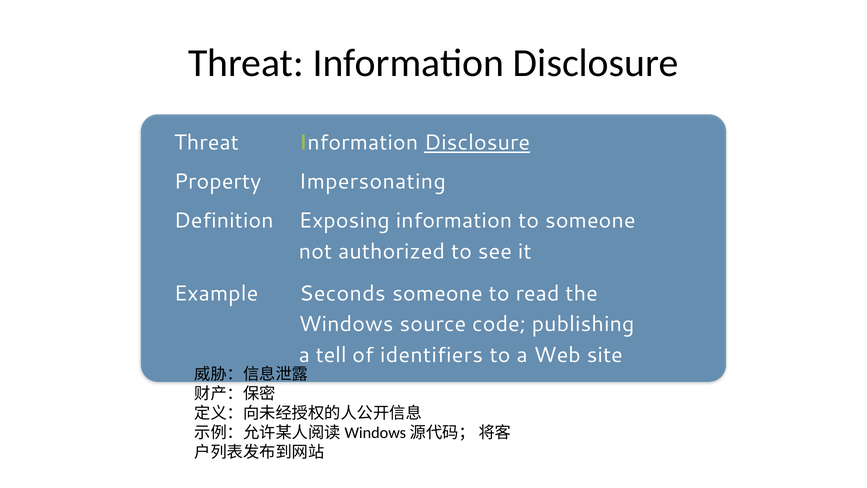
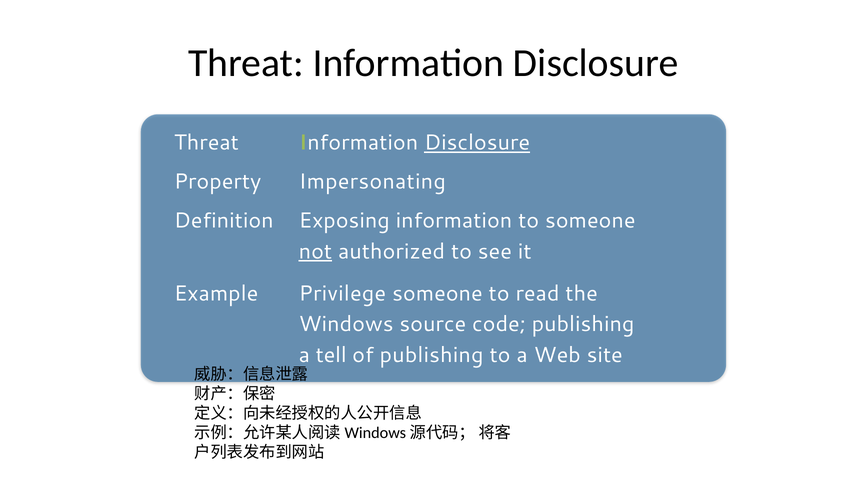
not underline: none -> present
Seconds: Seconds -> Privilege
of identifiers: identifiers -> publishing
